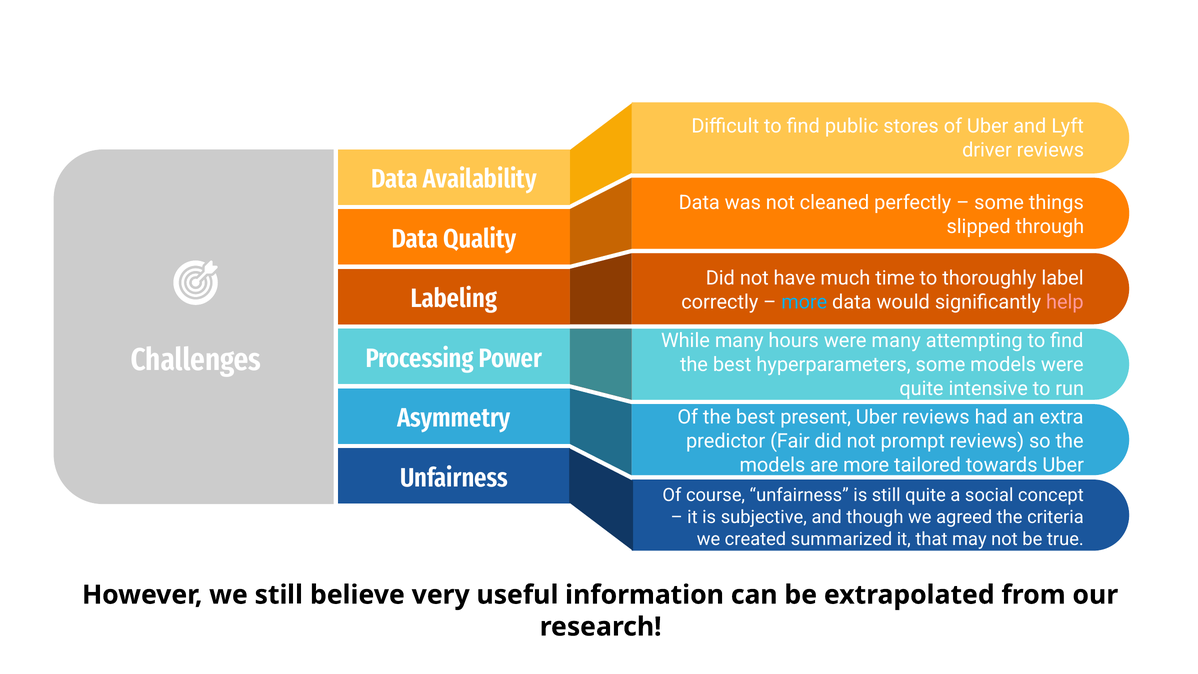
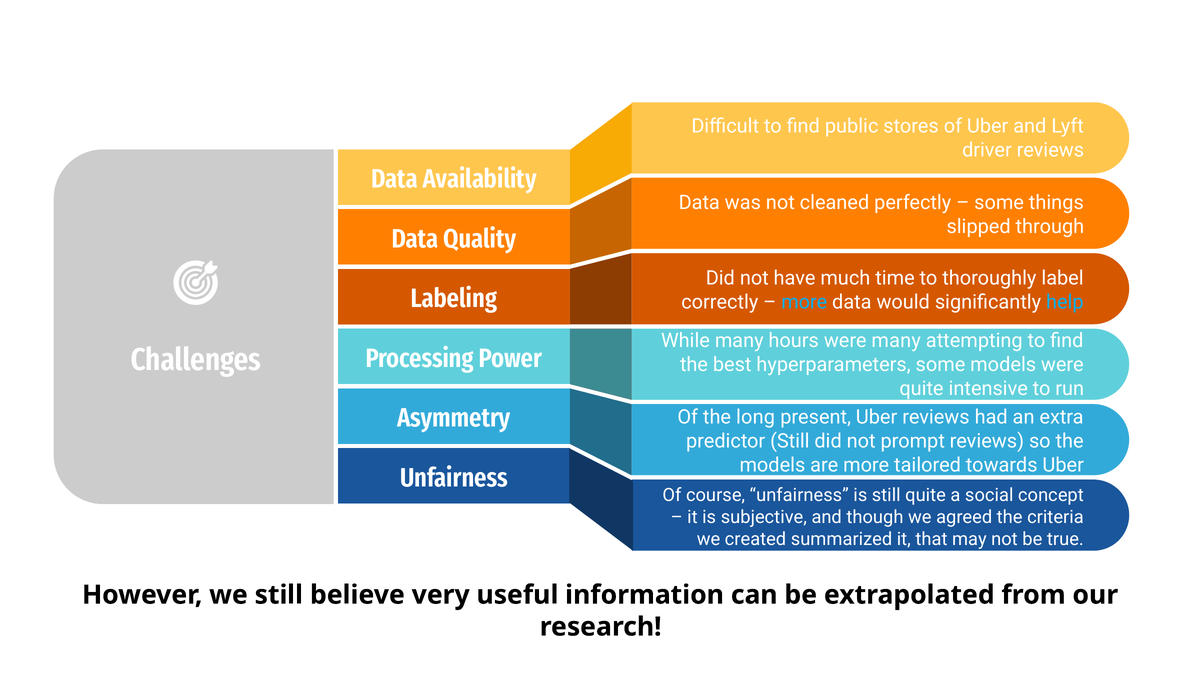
help colour: pink -> light blue
Of the best: best -> long
predictor Fair: Fair -> Still
